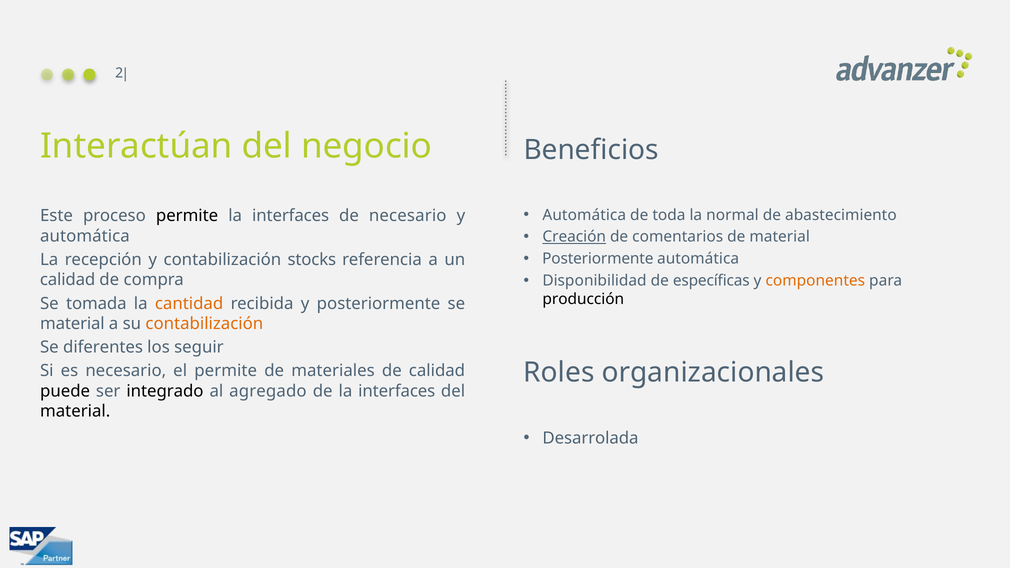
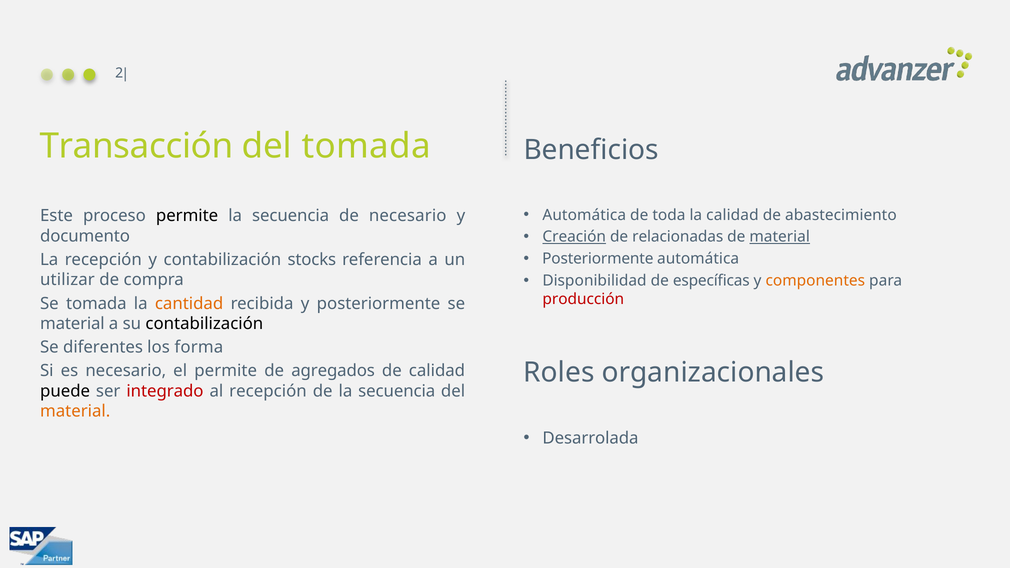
Interactúan: Interactúan -> Transacción
del negocio: negocio -> tomada
la normal: normal -> calidad
interfaces at (291, 216): interfaces -> secuencia
comentarios: comentarios -> relacionadas
material at (780, 237) underline: none -> present
automática at (85, 236): automática -> documento
calidad at (68, 280): calidad -> utilizar
producción colour: black -> red
contabilización at (204, 324) colour: orange -> black
seguir: seguir -> forma
materiales: materiales -> agregados
integrado colour: black -> red
al agregado: agregado -> recepción
de la interfaces: interfaces -> secuencia
material at (75, 411) colour: black -> orange
